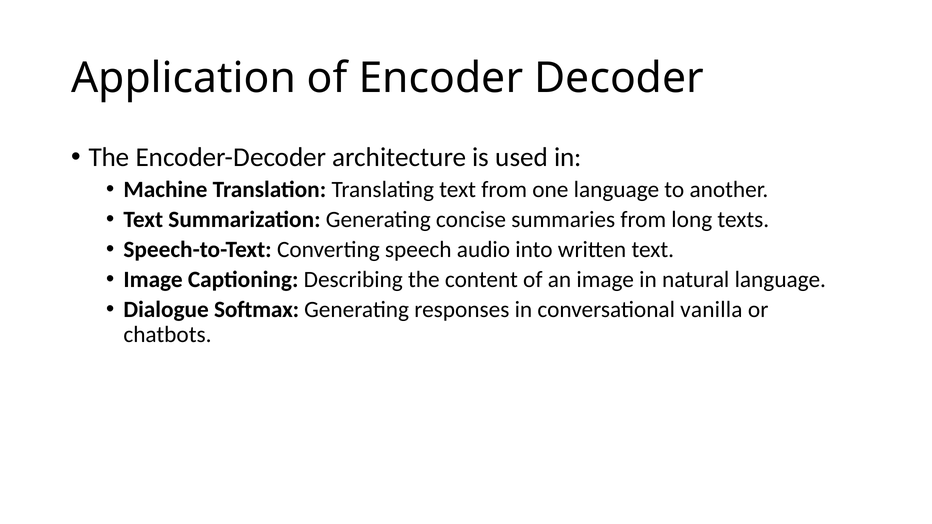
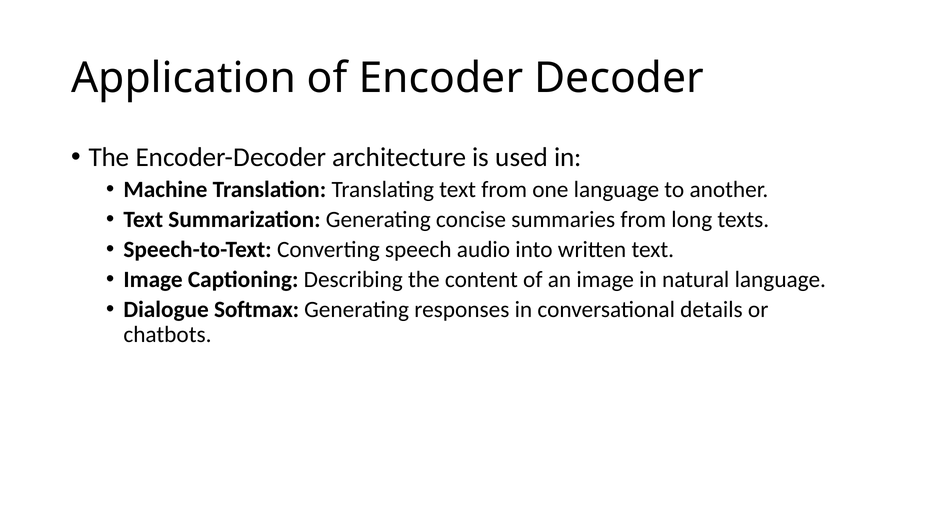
vanilla: vanilla -> details
